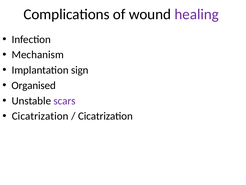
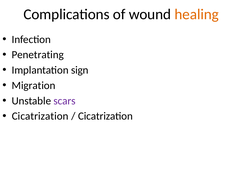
healing colour: purple -> orange
Mechanism: Mechanism -> Penetrating
Organised: Organised -> Migration
